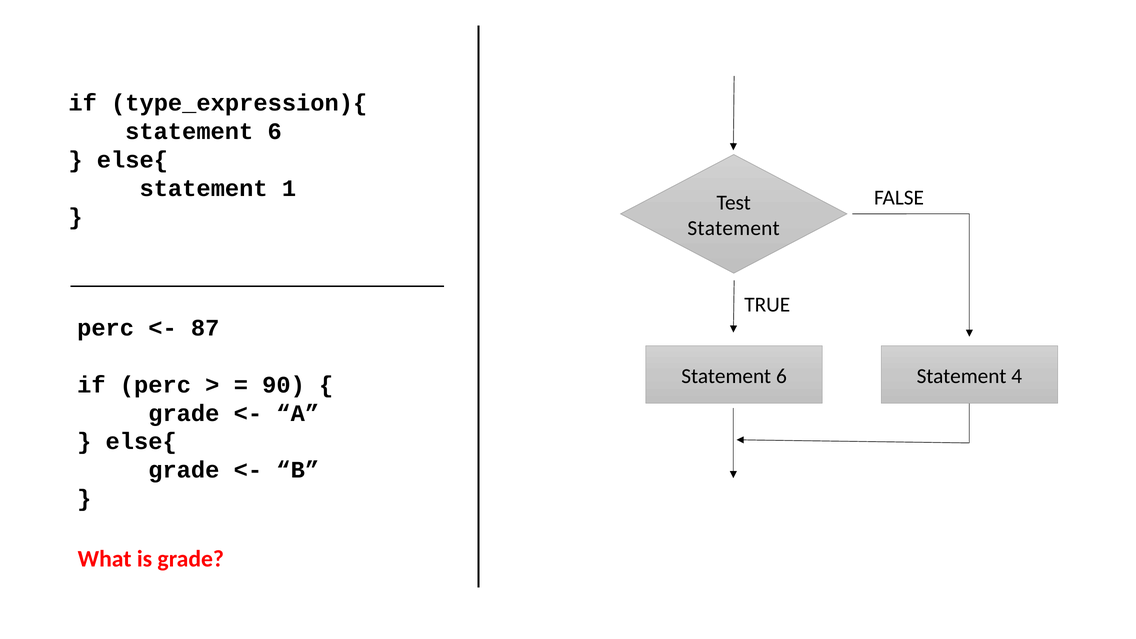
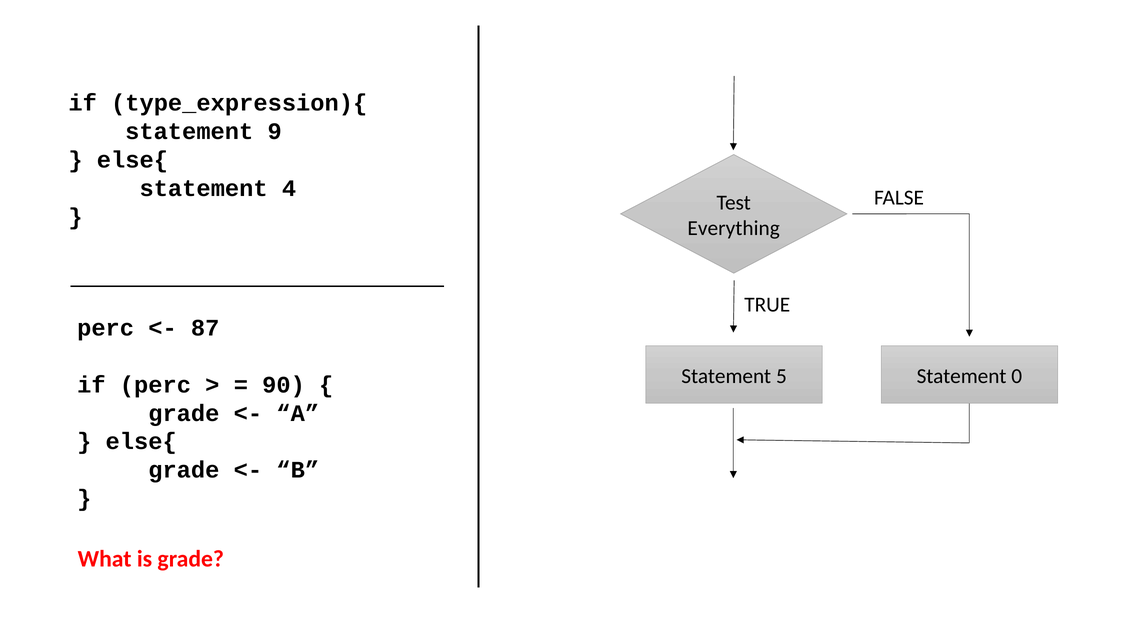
6 at (275, 132): 6 -> 9
1: 1 -> 4
Statement at (734, 228): Statement -> Everything
6 at (781, 376): 6 -> 5
4: 4 -> 0
